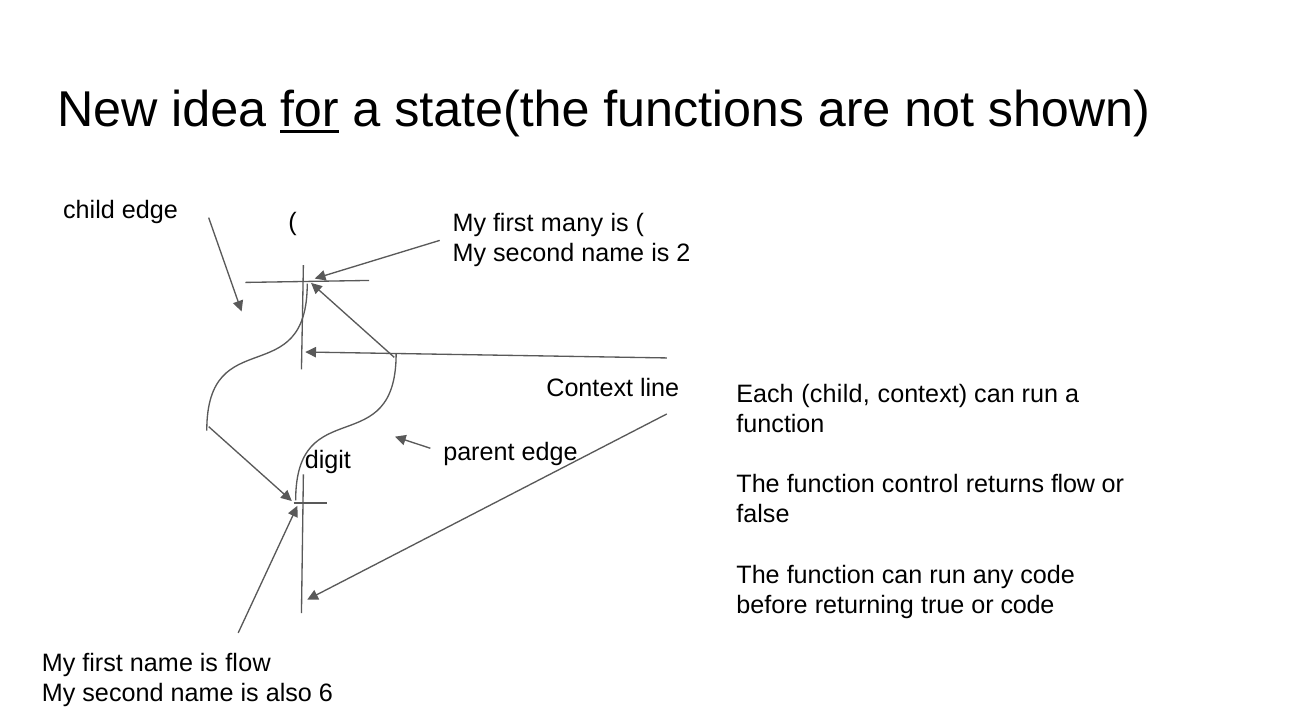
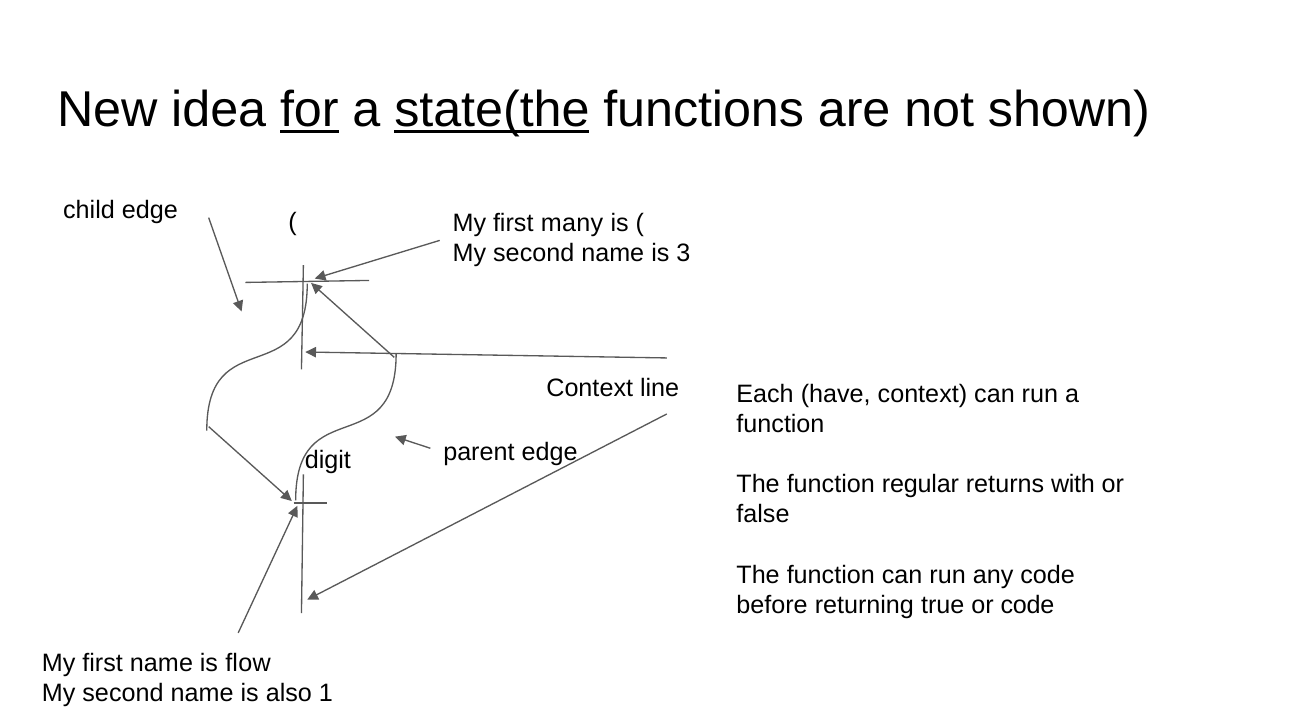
state(the underline: none -> present
2: 2 -> 3
Each child: child -> have
control: control -> regular
returns flow: flow -> with
6: 6 -> 1
